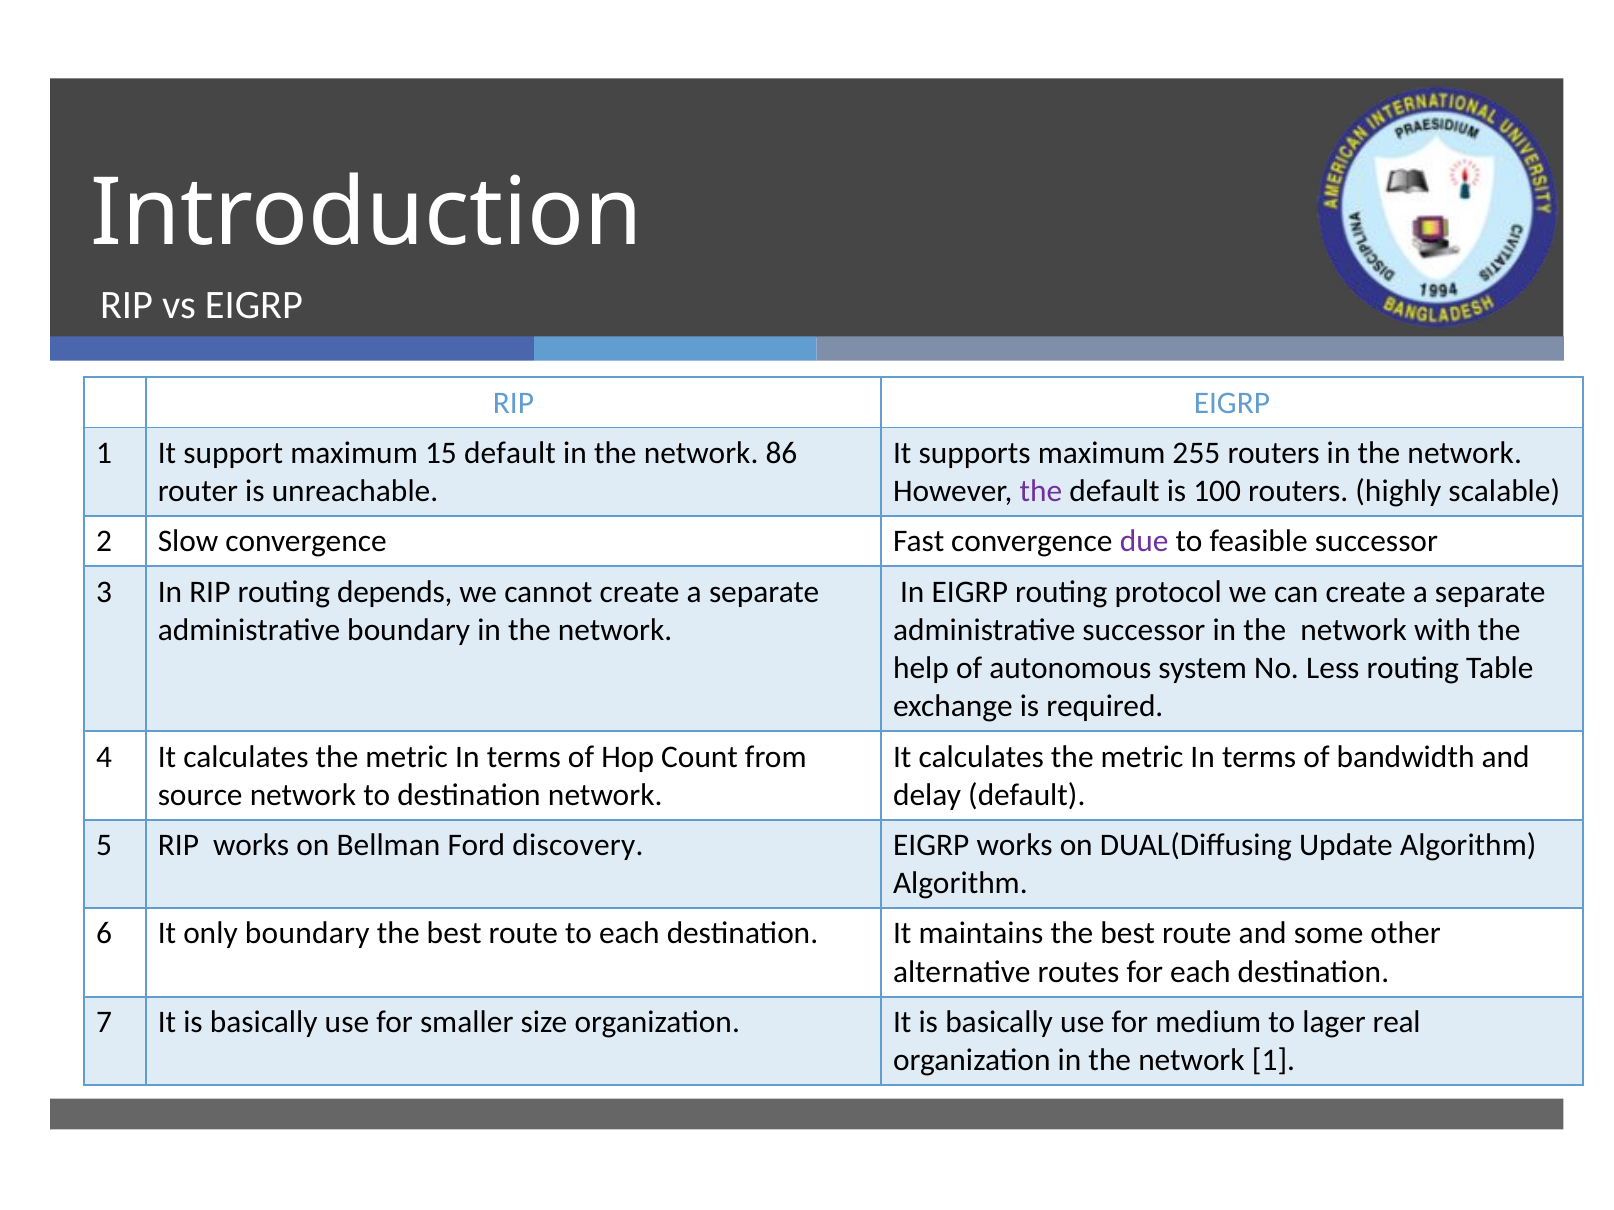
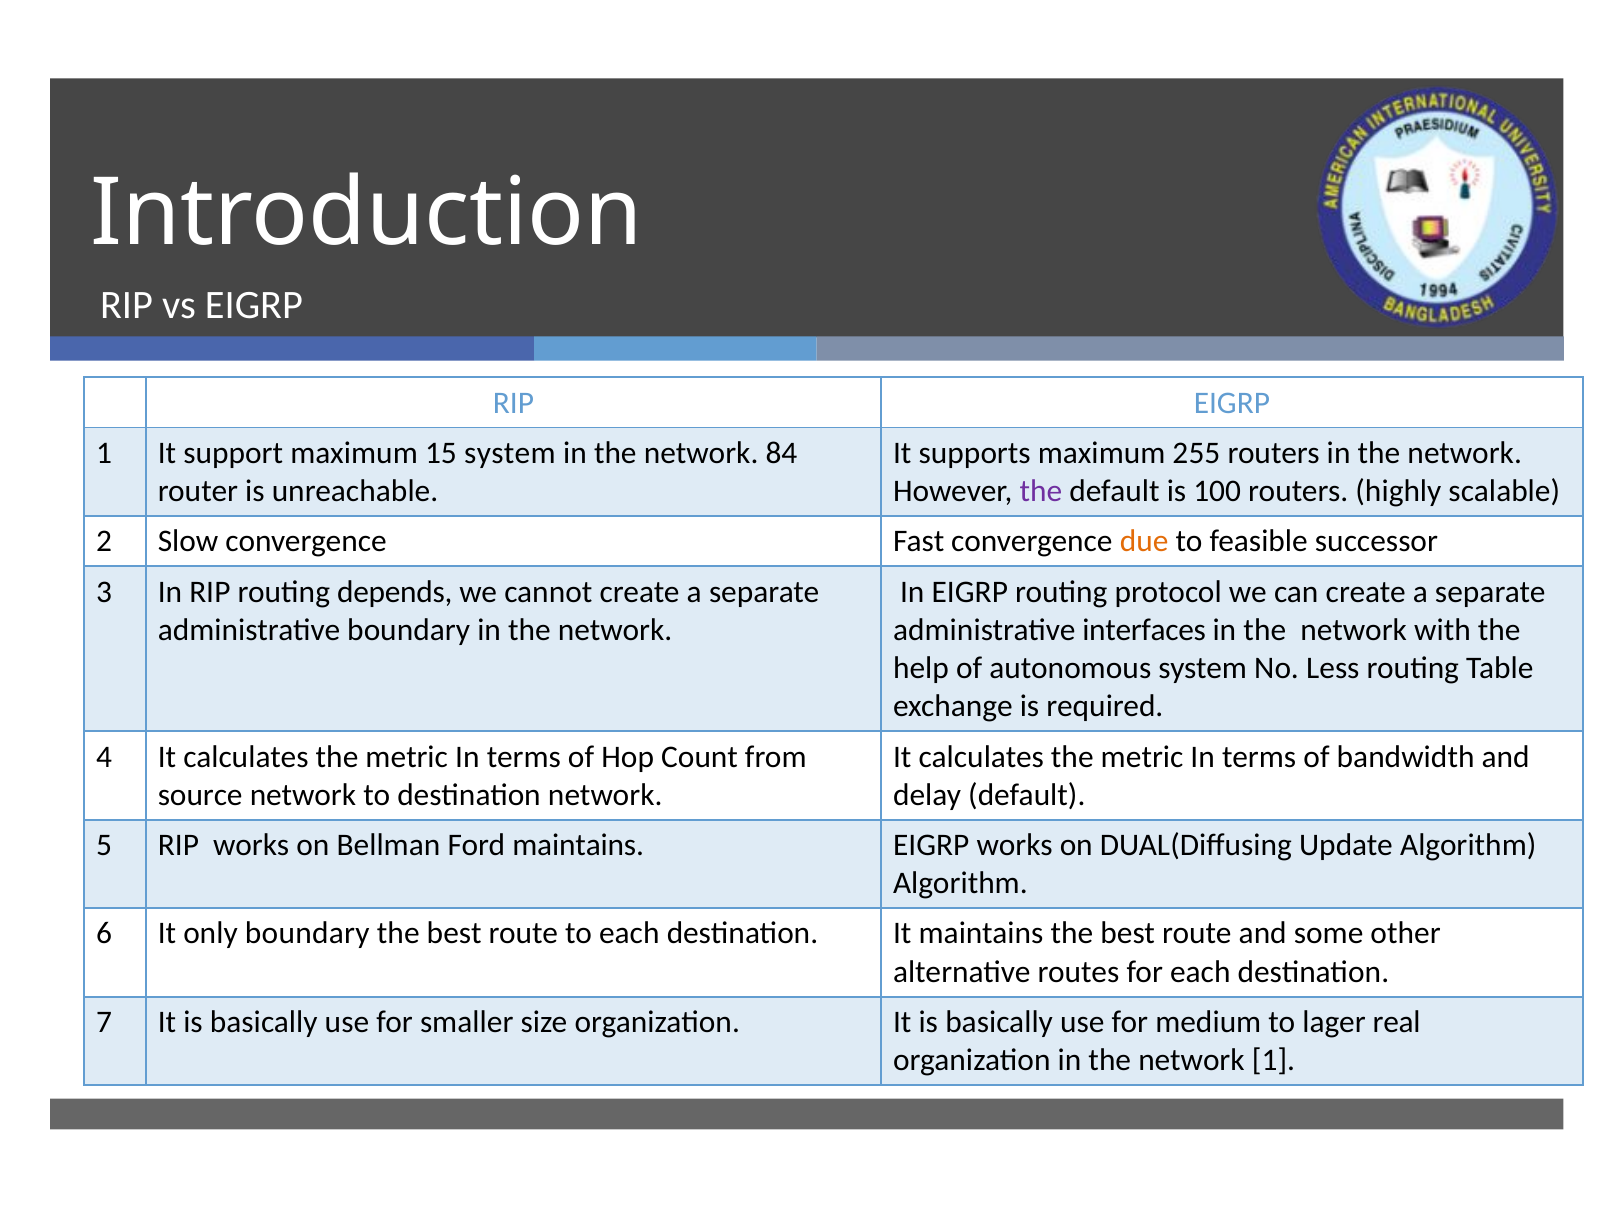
15 default: default -> system
86: 86 -> 84
due colour: purple -> orange
administrative successor: successor -> interfaces
Ford discovery: discovery -> maintains
